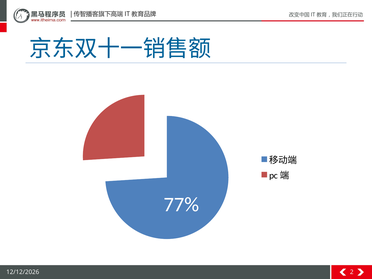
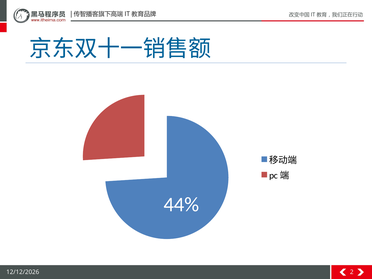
77%: 77% -> 44%
